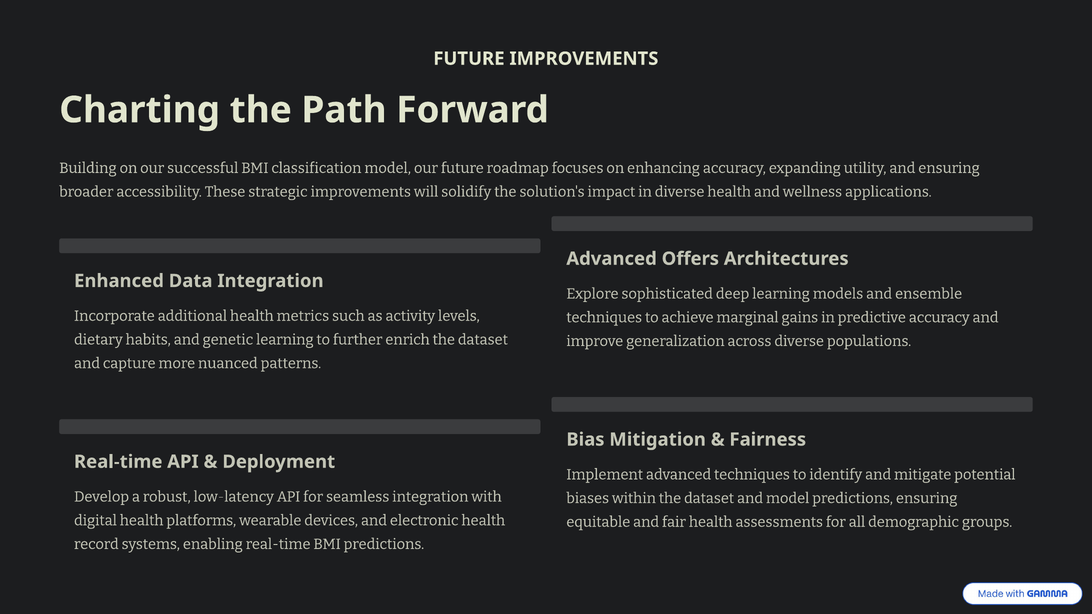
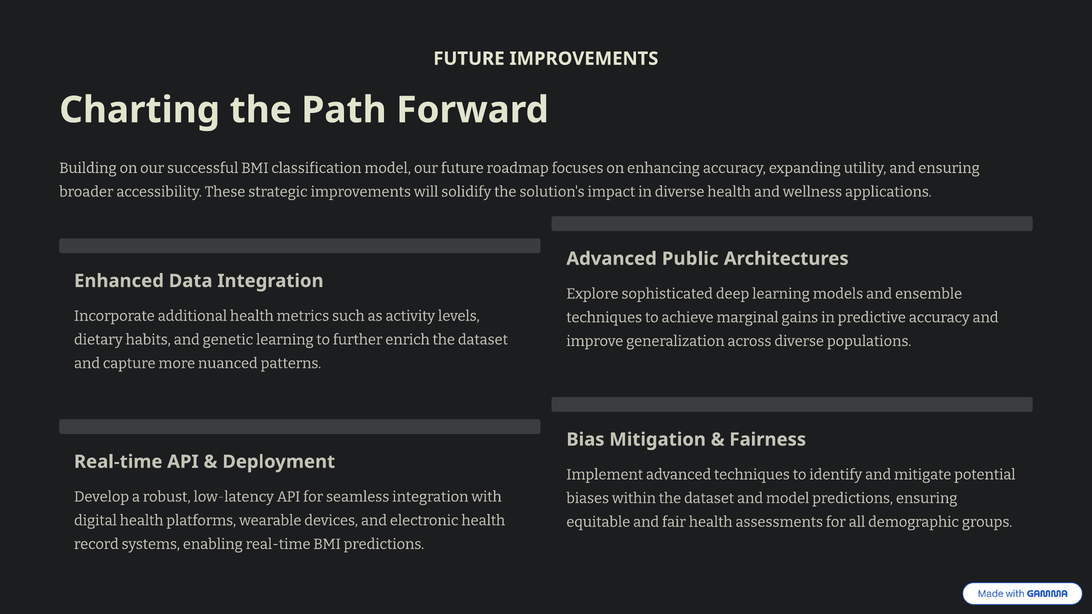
Offers: Offers -> Public
